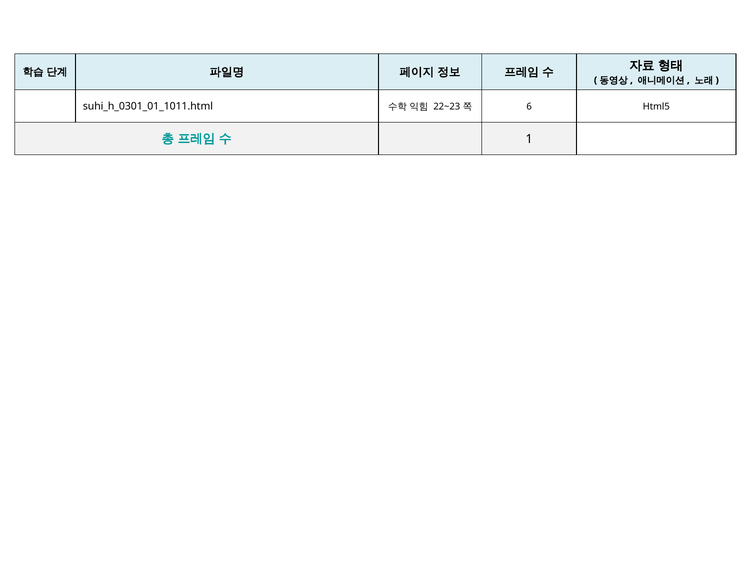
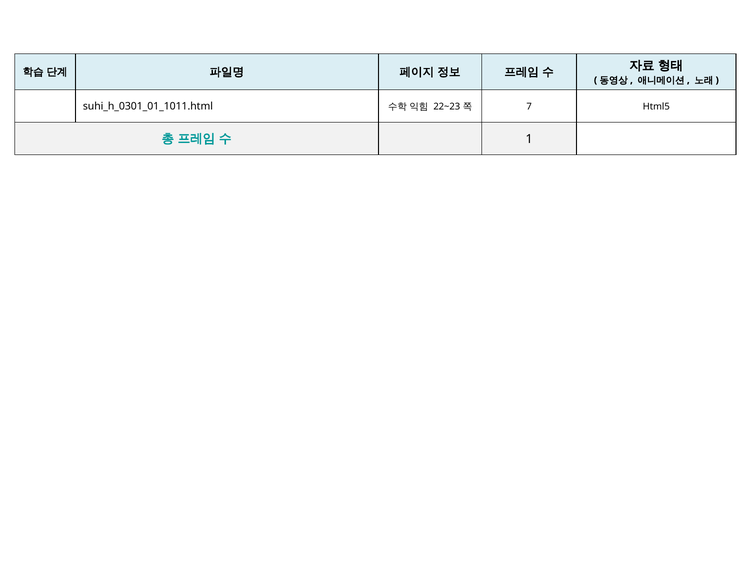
6: 6 -> 7
